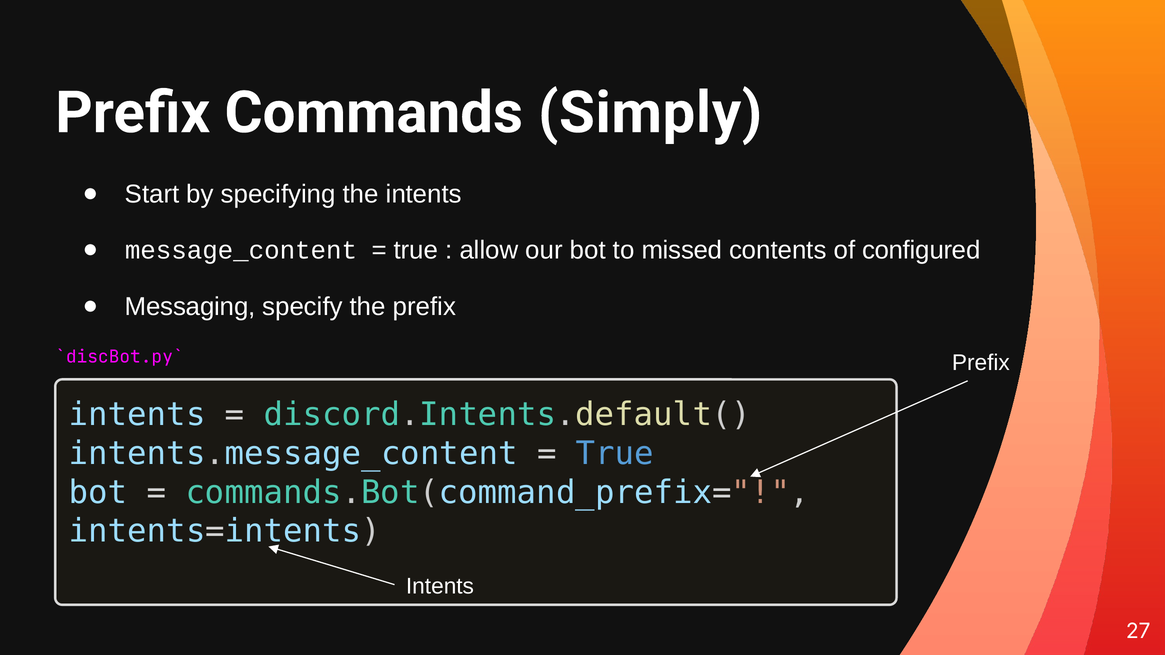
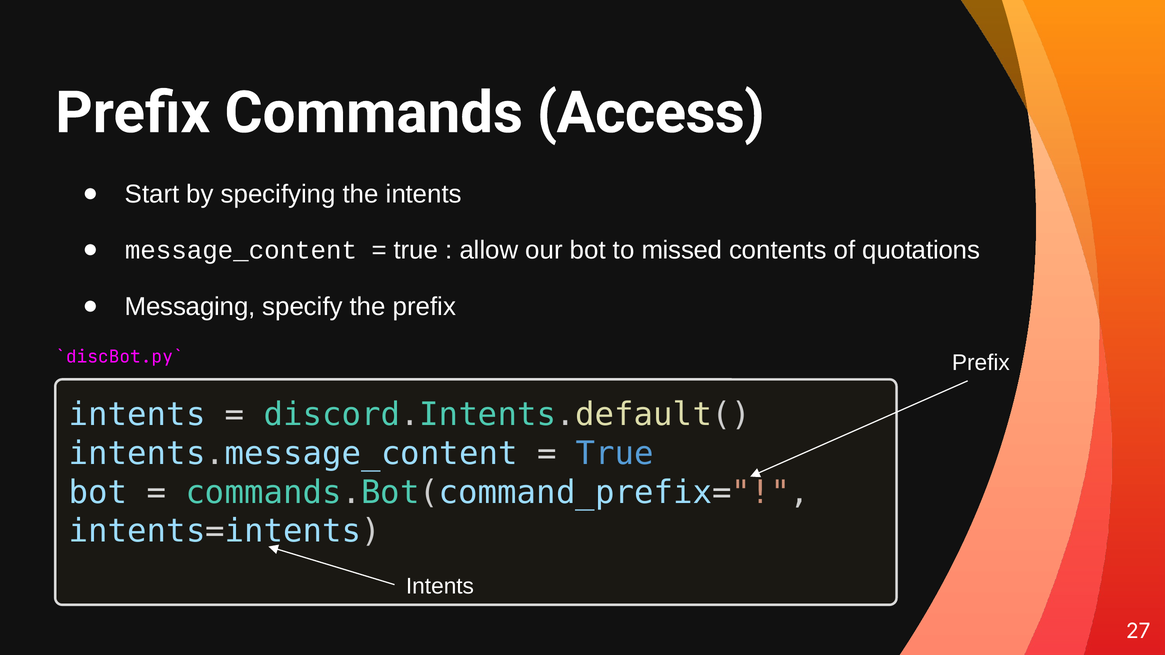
Simply: Simply -> Access
configured: configured -> quotations
